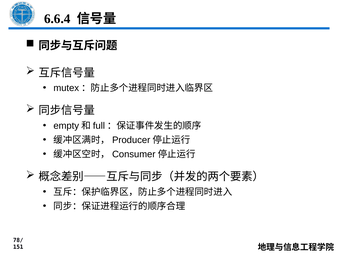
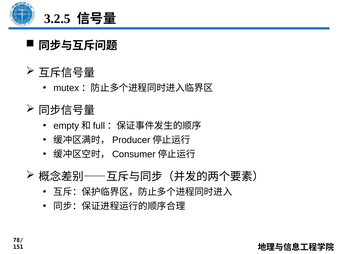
6.6.4: 6.6.4 -> 3.2.5
